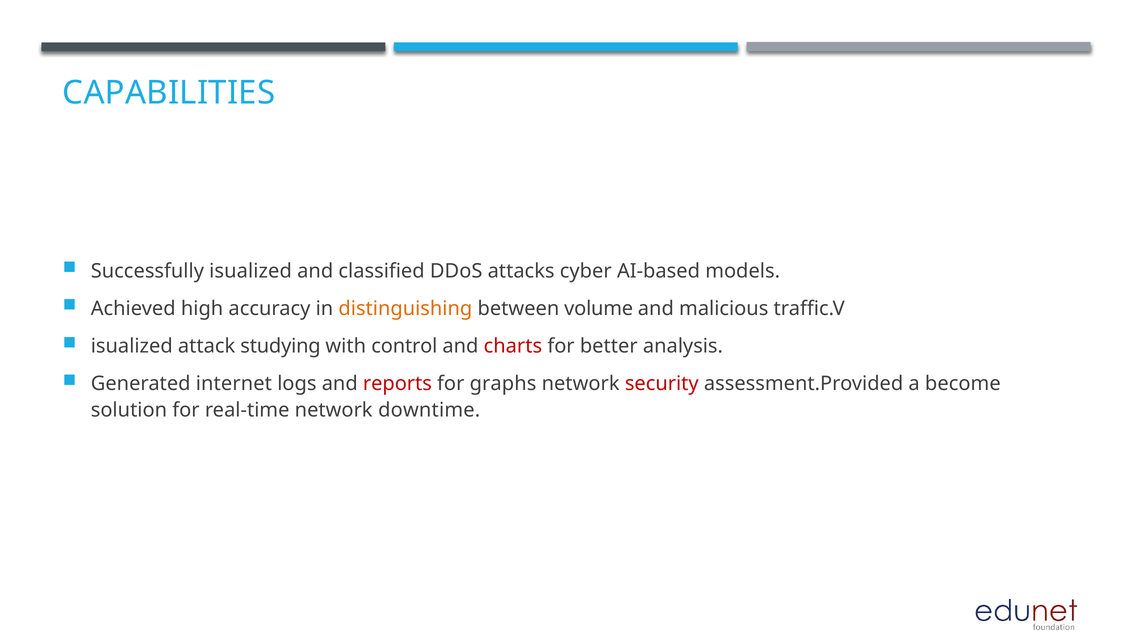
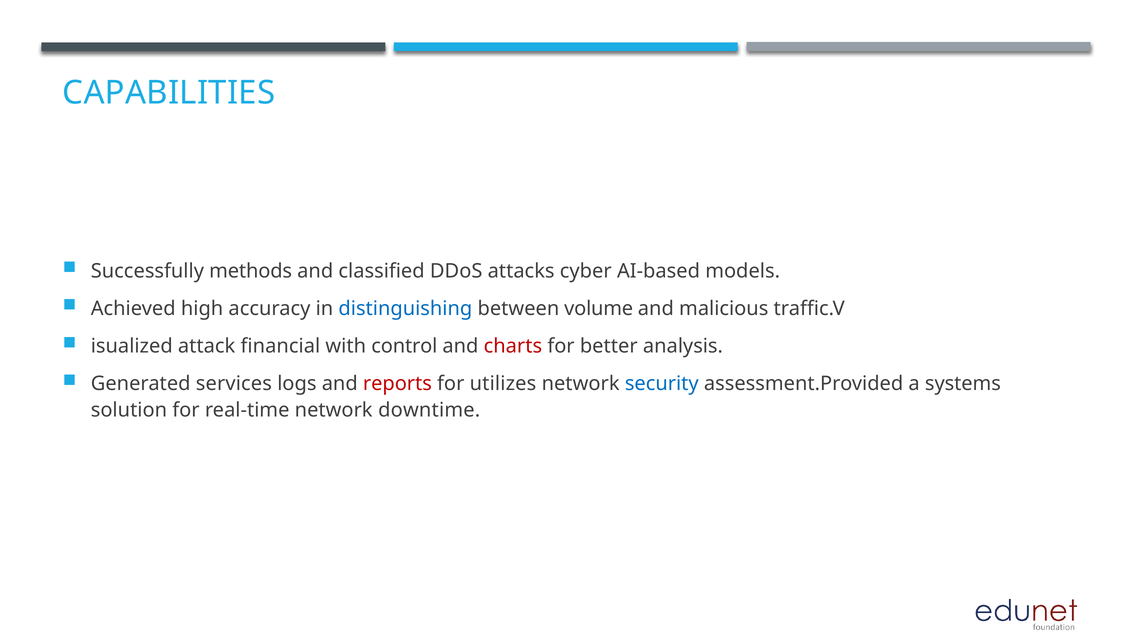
Successfully isualized: isualized -> methods
distinguishing colour: orange -> blue
studying: studying -> financial
internet: internet -> services
graphs: graphs -> utilizes
security colour: red -> blue
become: become -> systems
